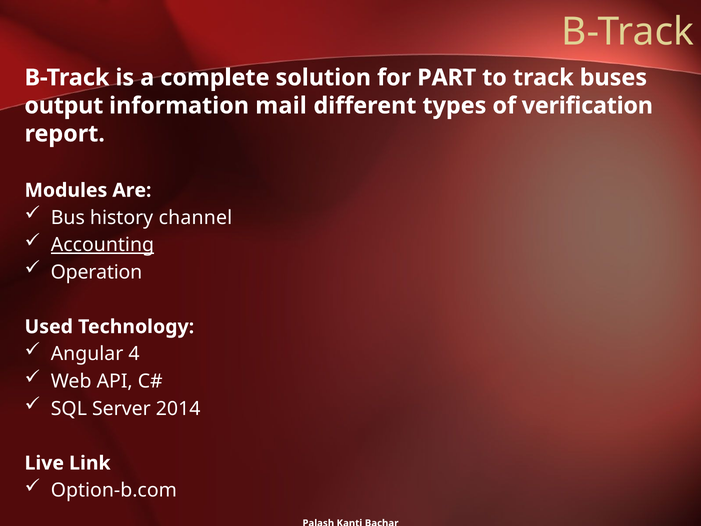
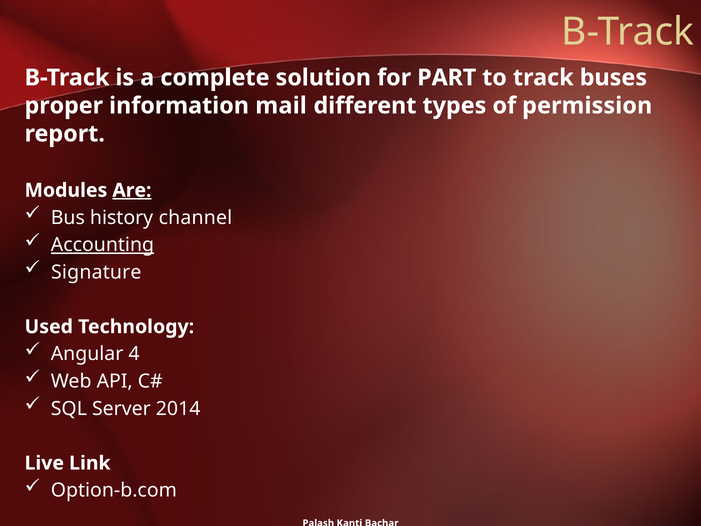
output: output -> proper
verification: verification -> permission
Are underline: none -> present
Operation: Operation -> Signature
